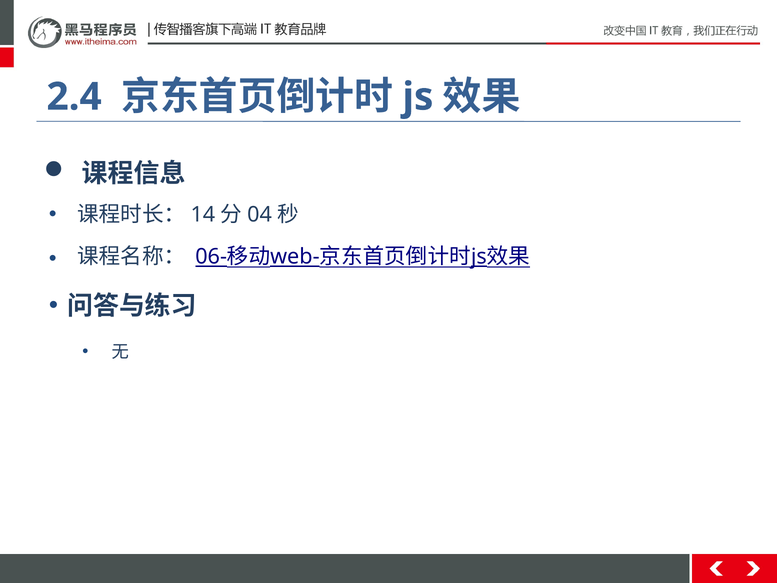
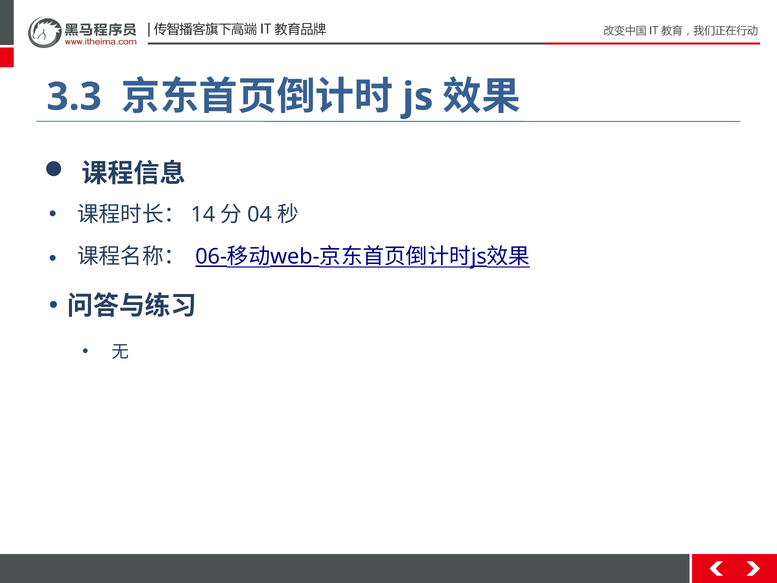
2.4: 2.4 -> 3.3
